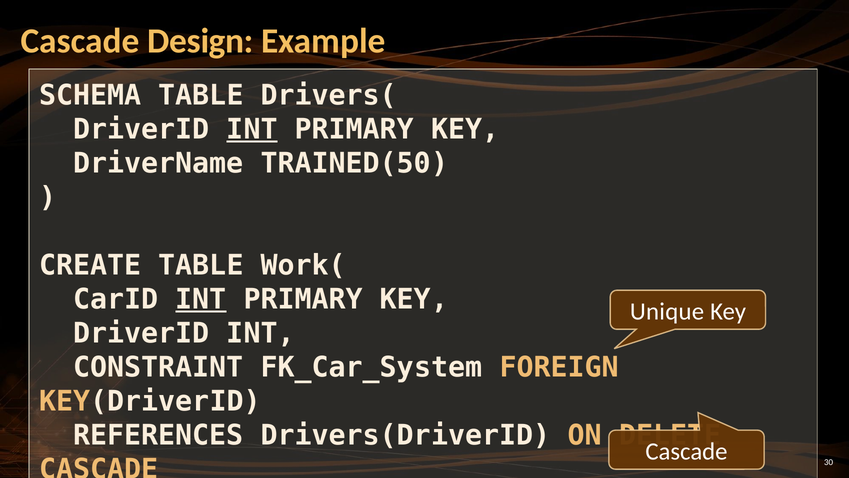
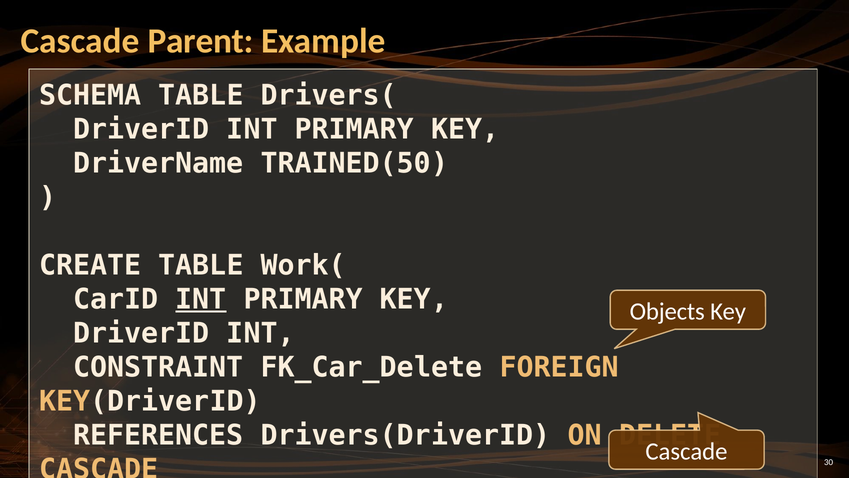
Design: Design -> Parent
INT at (252, 129) underline: present -> none
Unique: Unique -> Objects
FK_Car_System: FK_Car_System -> FK_Car_Delete
